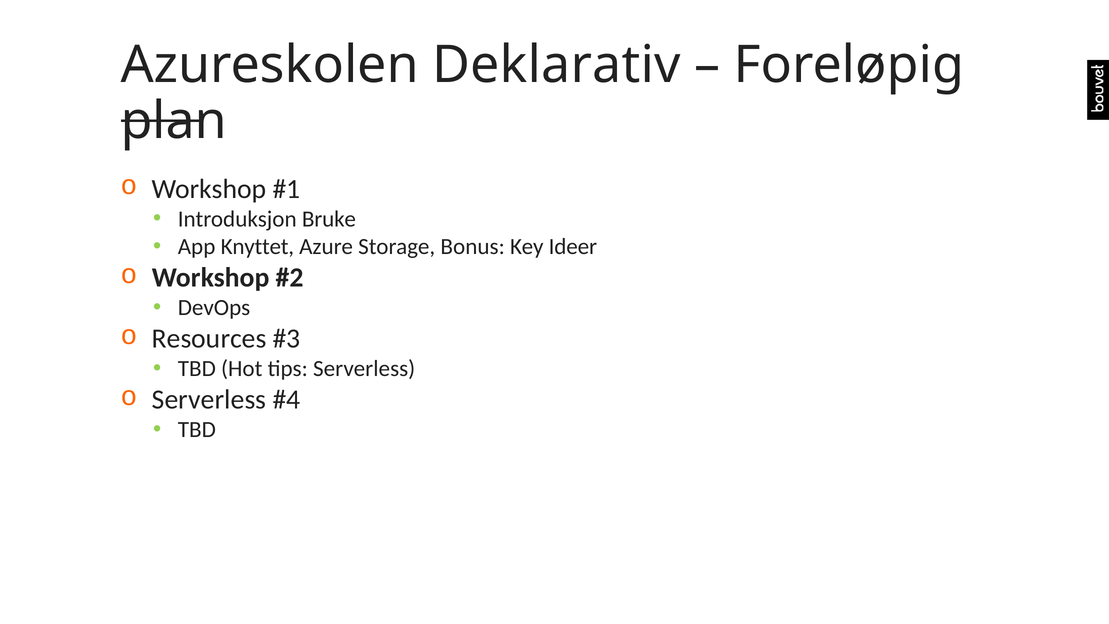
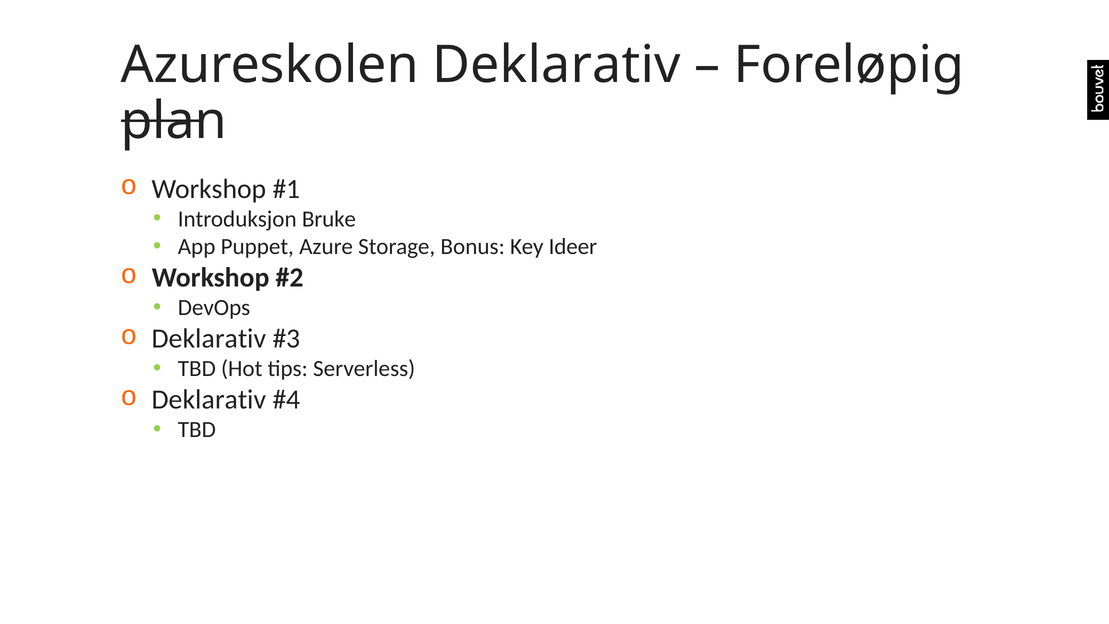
Knyttet: Knyttet -> Puppet
Resources at (209, 339): Resources -> Deklarativ
Serverless at (209, 400): Serverless -> Deklarativ
